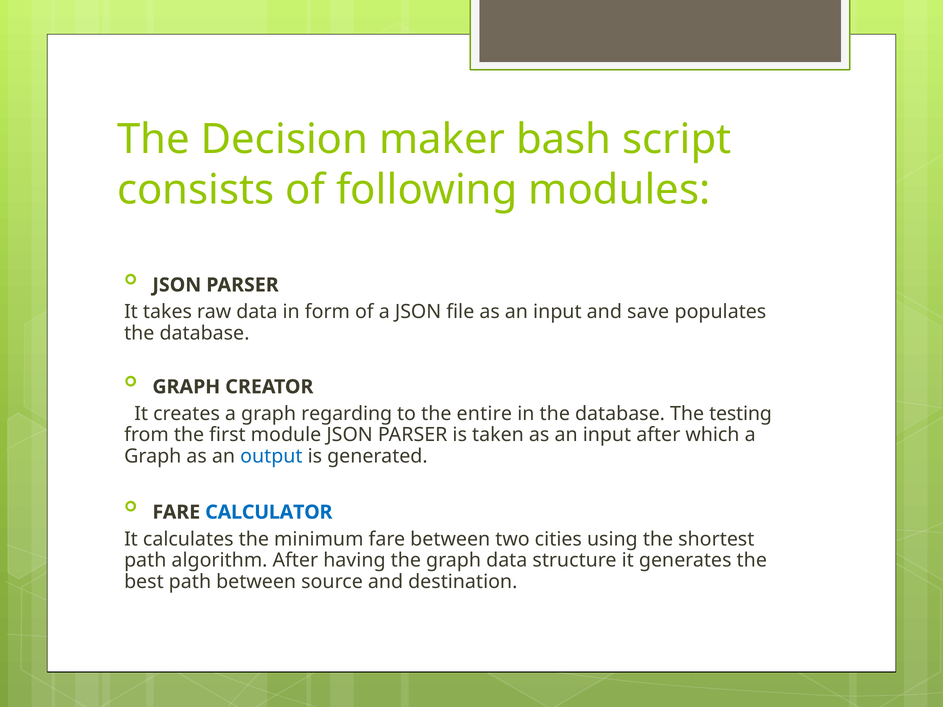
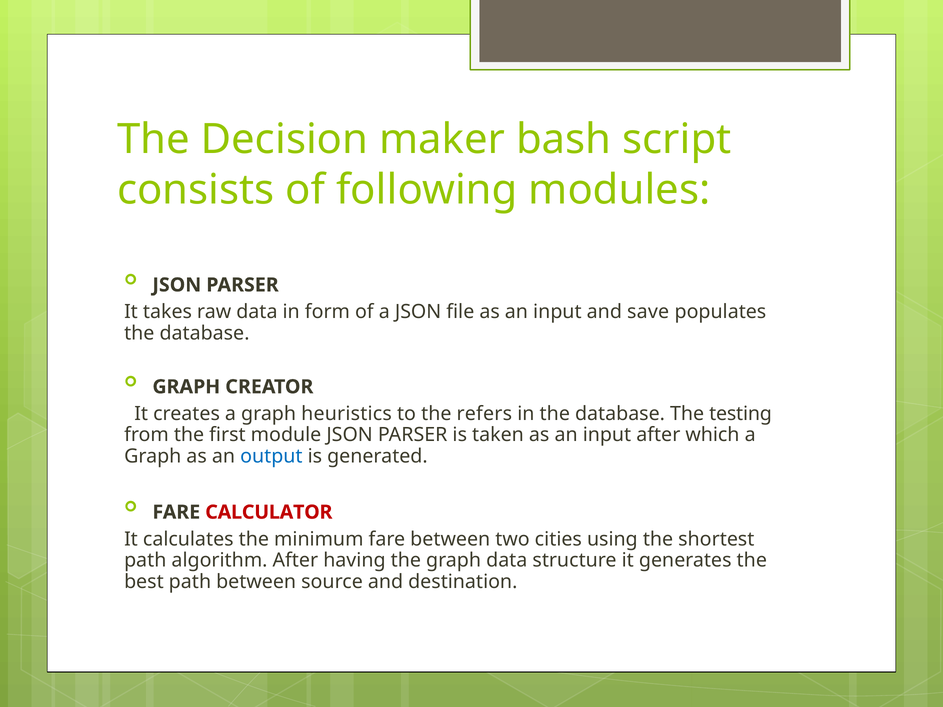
regarding: regarding -> heuristics
entire: entire -> refers
CALCULATOR colour: blue -> red
